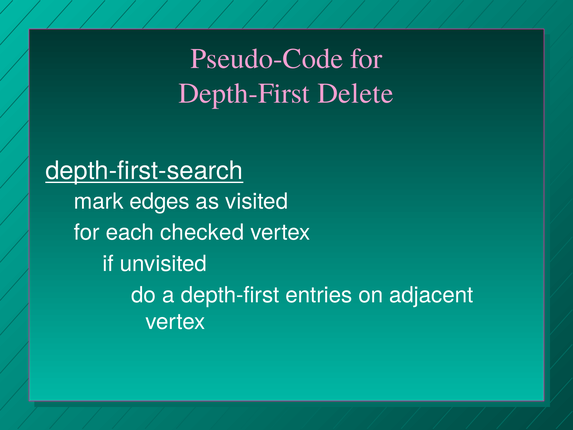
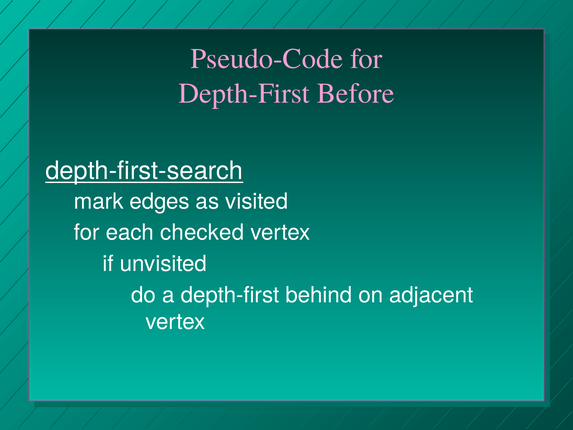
Delete: Delete -> Before
entries: entries -> behind
